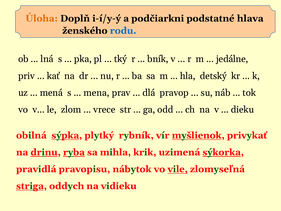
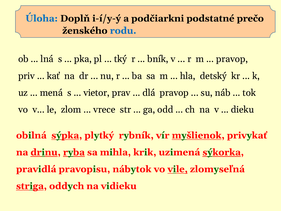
Úloha colour: orange -> blue
hlava: hlava -> prečo
jedálne at (232, 59): jedálne -> pravop
mena: mena -> vietor
